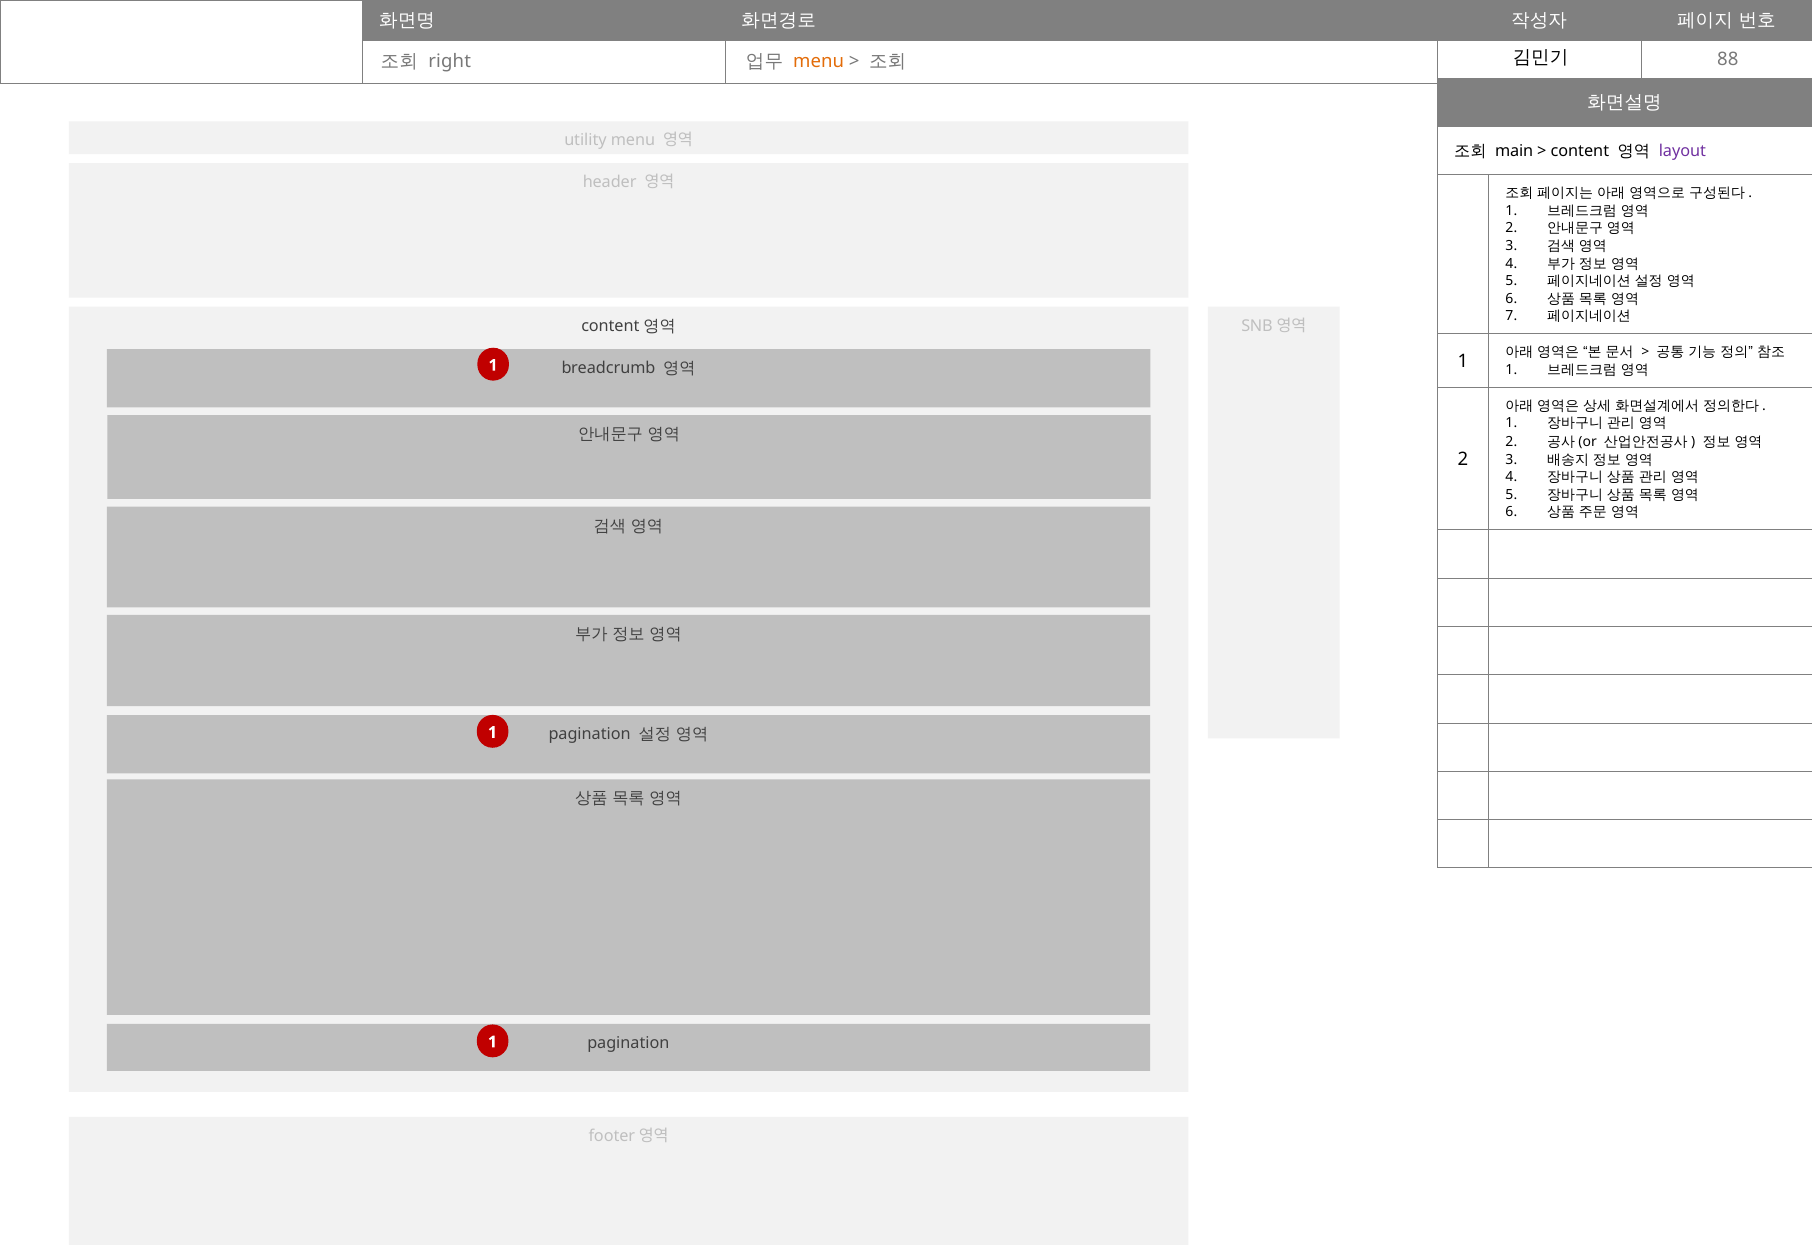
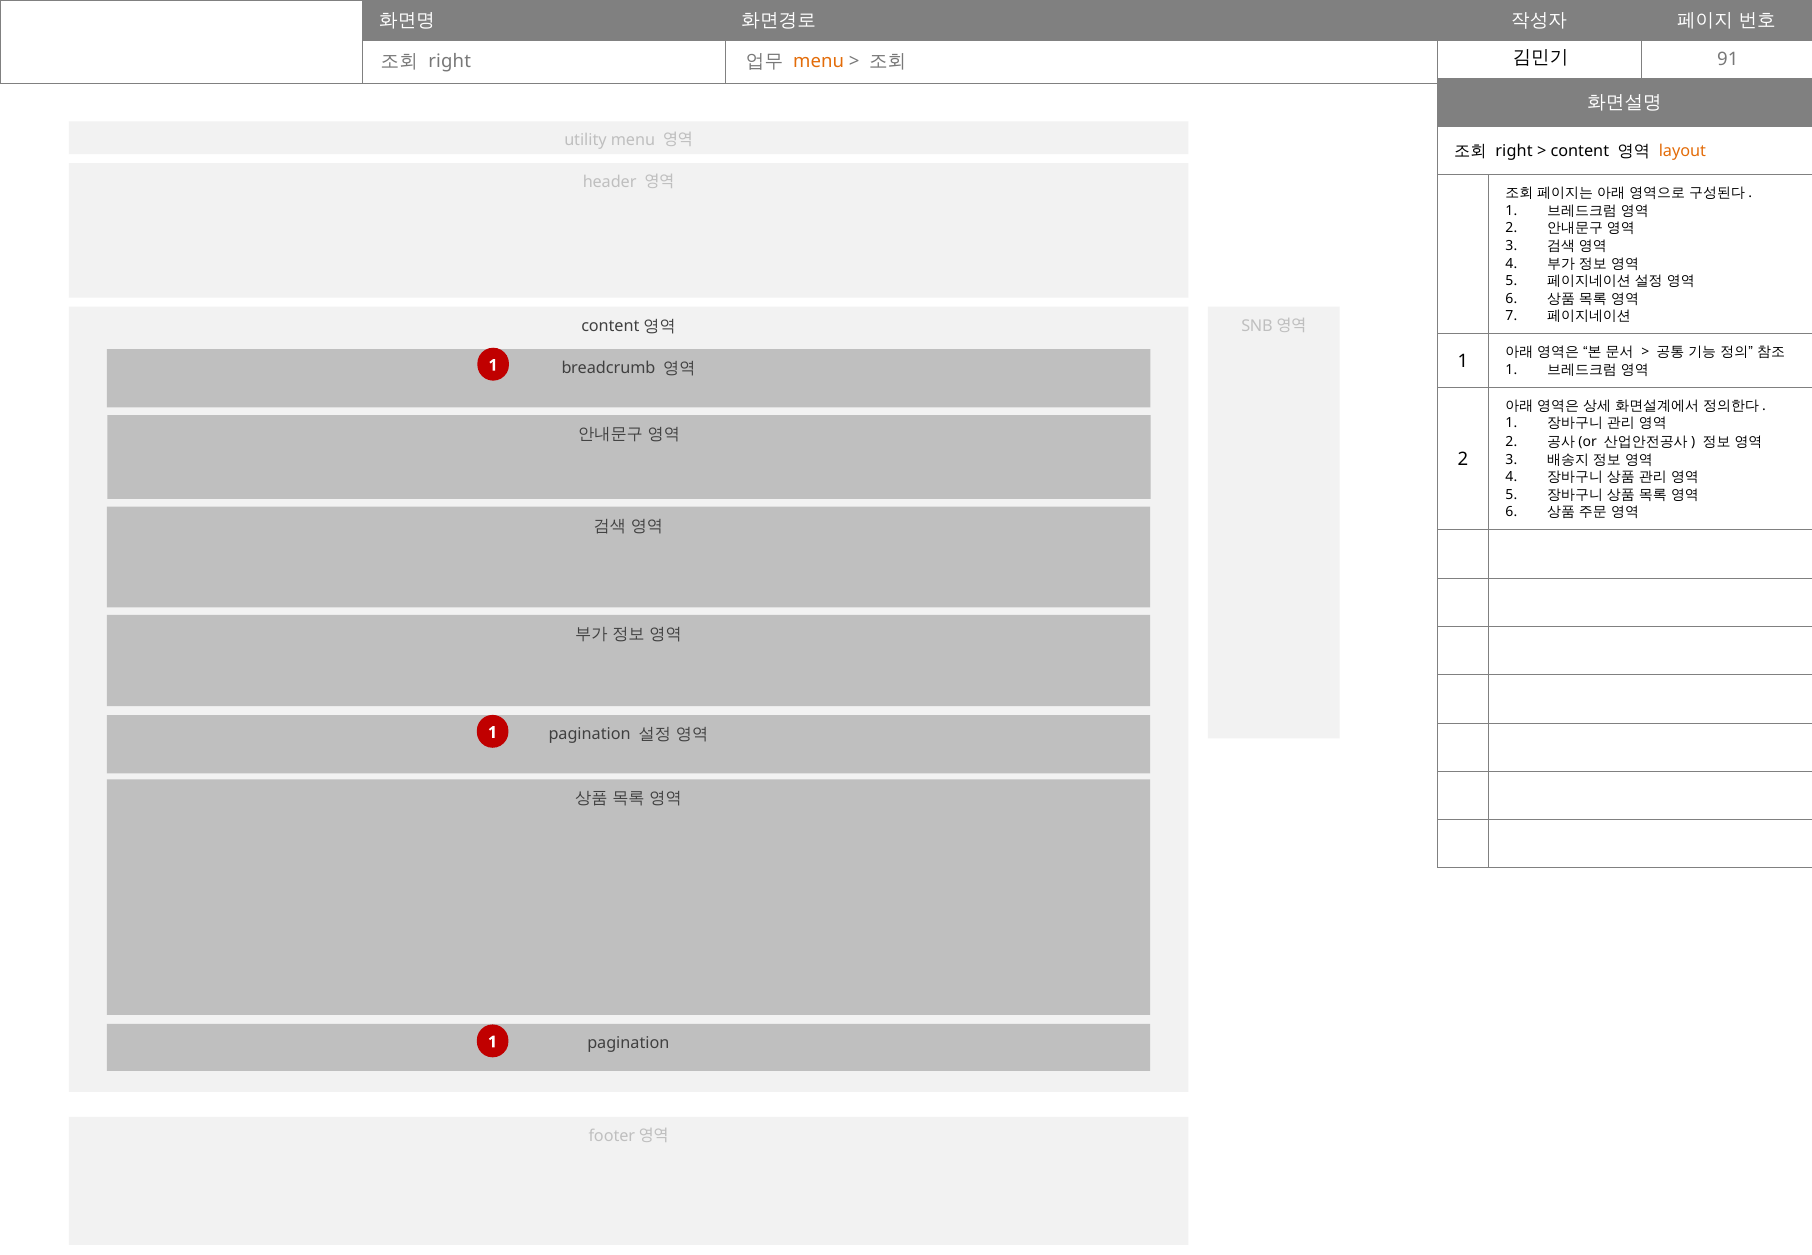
88: 88 -> 91
main at (1514, 151): main -> right
layout colour: purple -> orange
